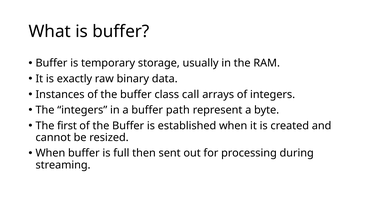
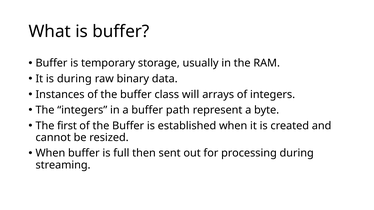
is exactly: exactly -> during
call: call -> will
